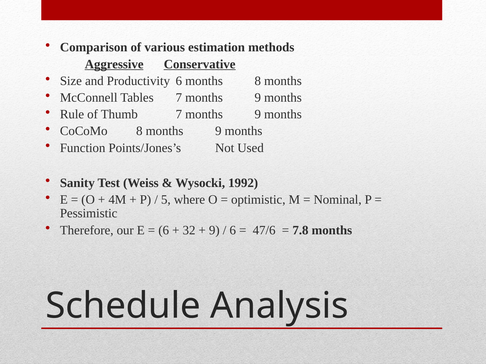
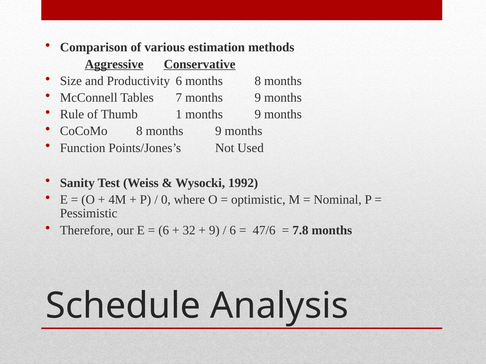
Thumb 7: 7 -> 1
5: 5 -> 0
